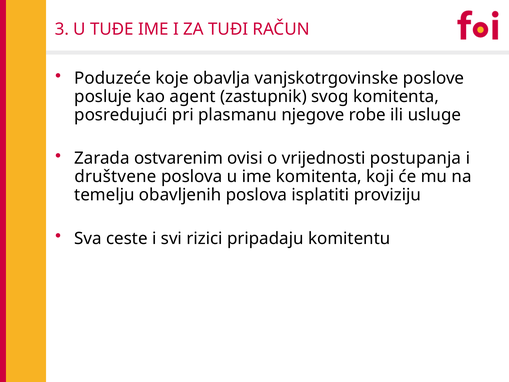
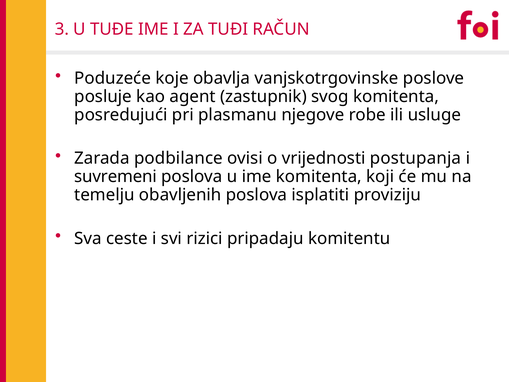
ostvarenim: ostvarenim -> podbilance
društvene: društvene -> suvremeni
